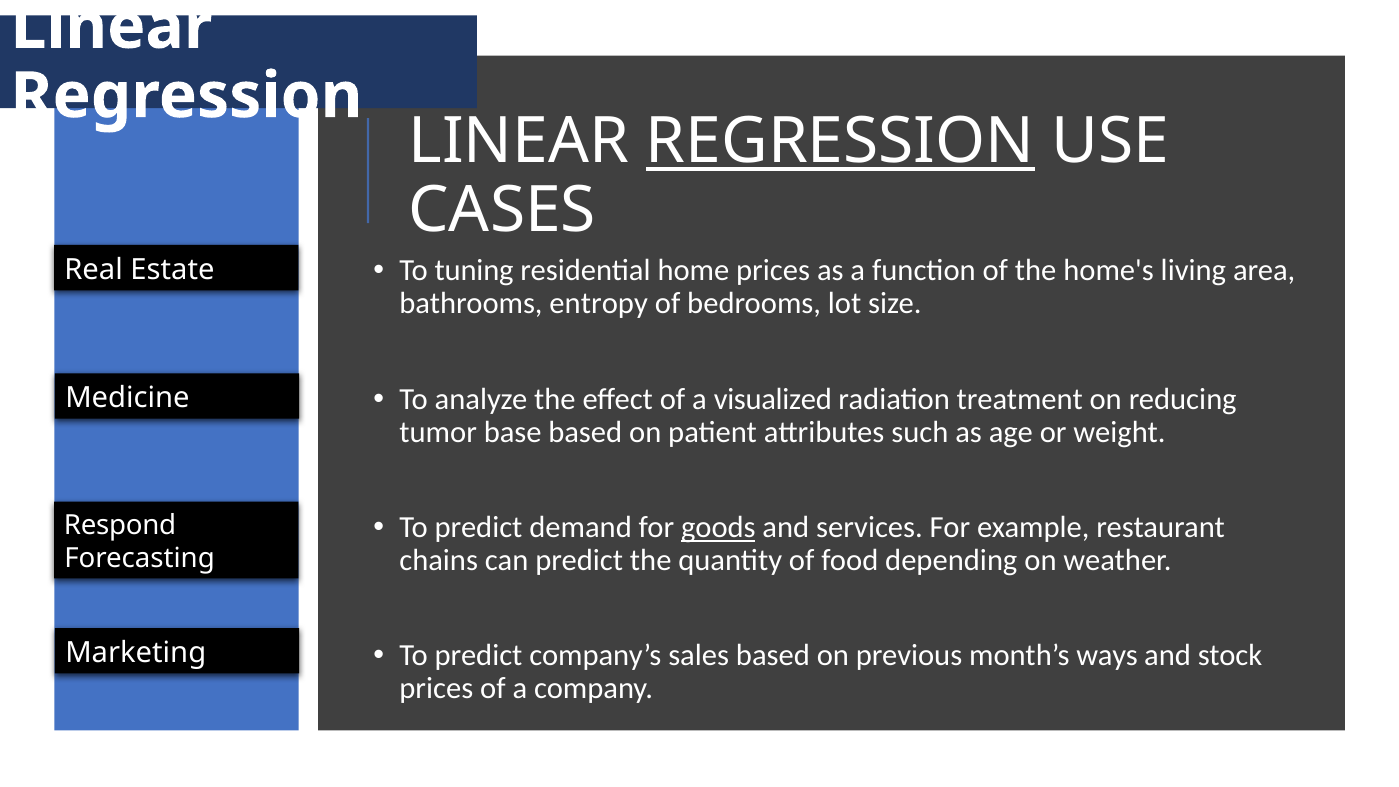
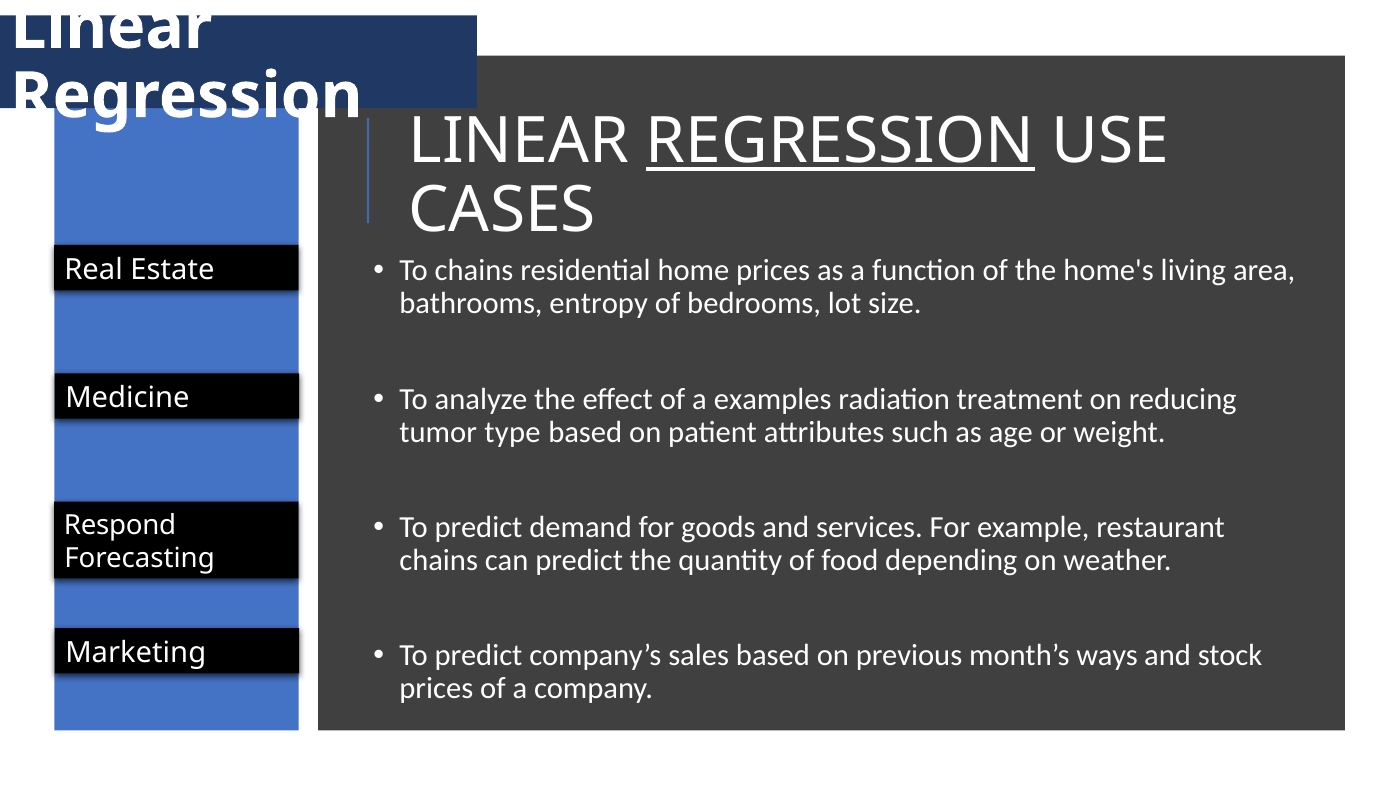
To tuning: tuning -> chains
visualized: visualized -> examples
base: base -> type
goods underline: present -> none
